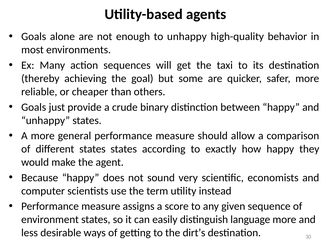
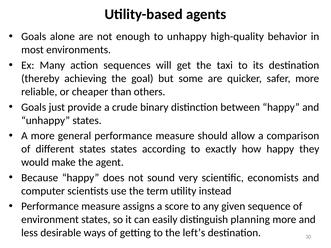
language: language -> planning
dirt’s: dirt’s -> left’s
